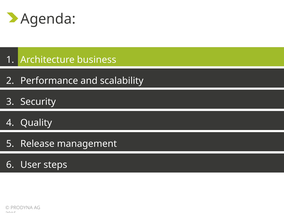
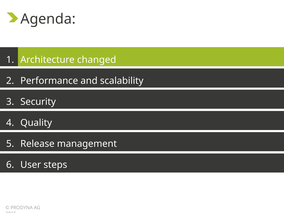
business: business -> changed
